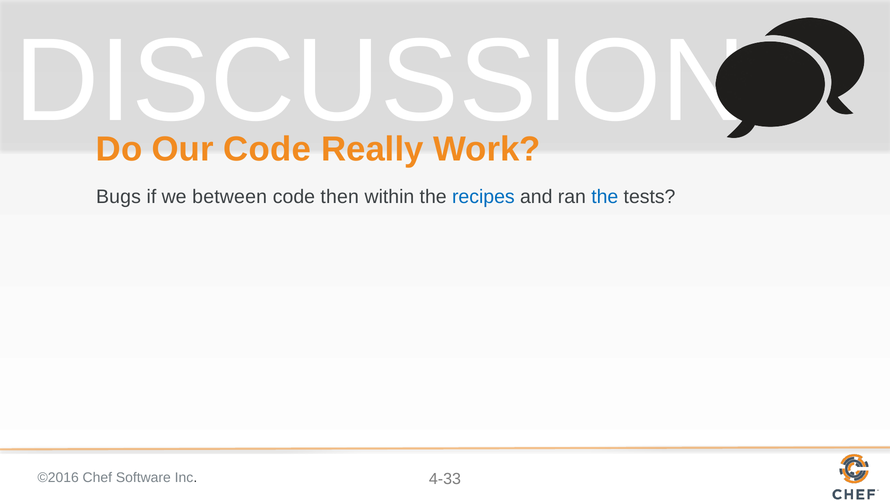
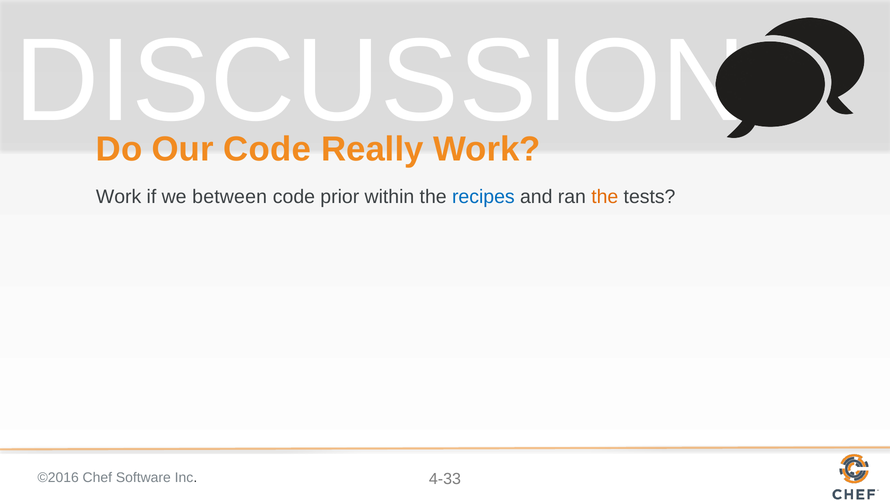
Bugs at (118, 197): Bugs -> Work
then: then -> prior
the at (605, 197) colour: blue -> orange
